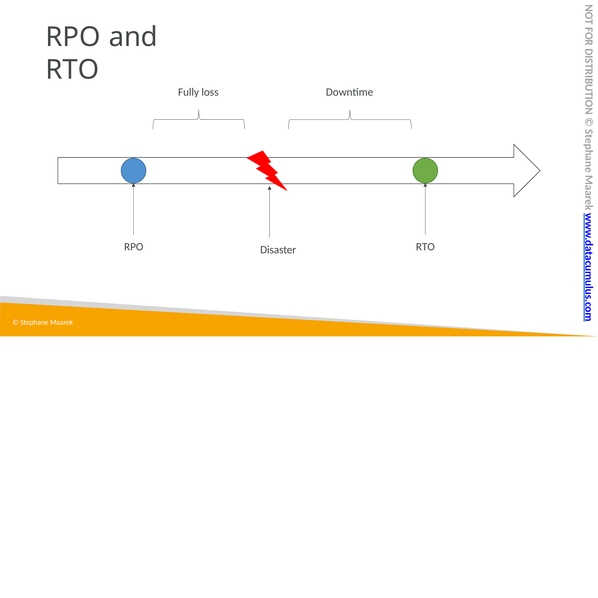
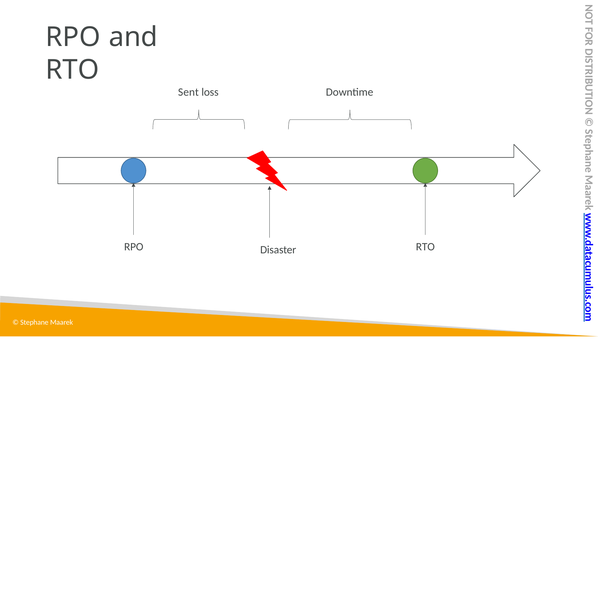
Fully: Fully -> Sent
